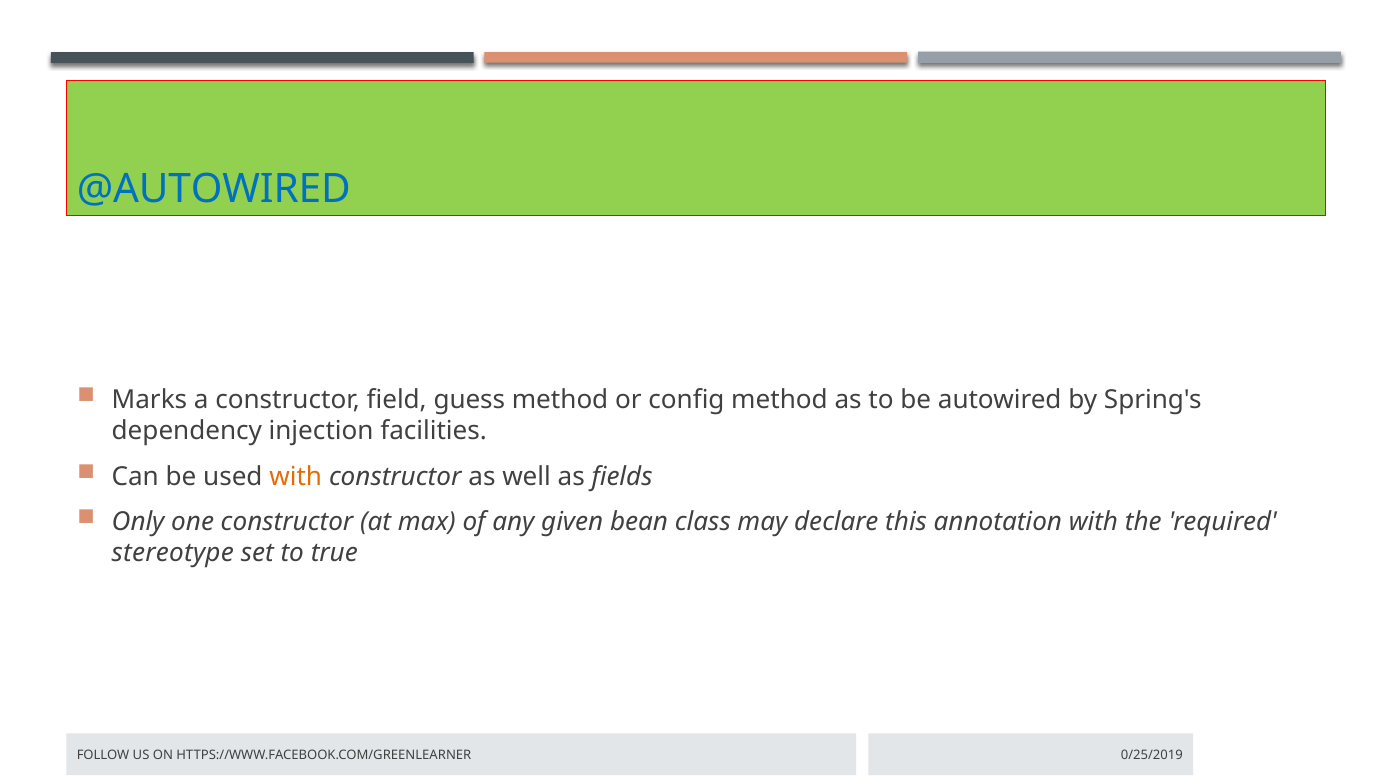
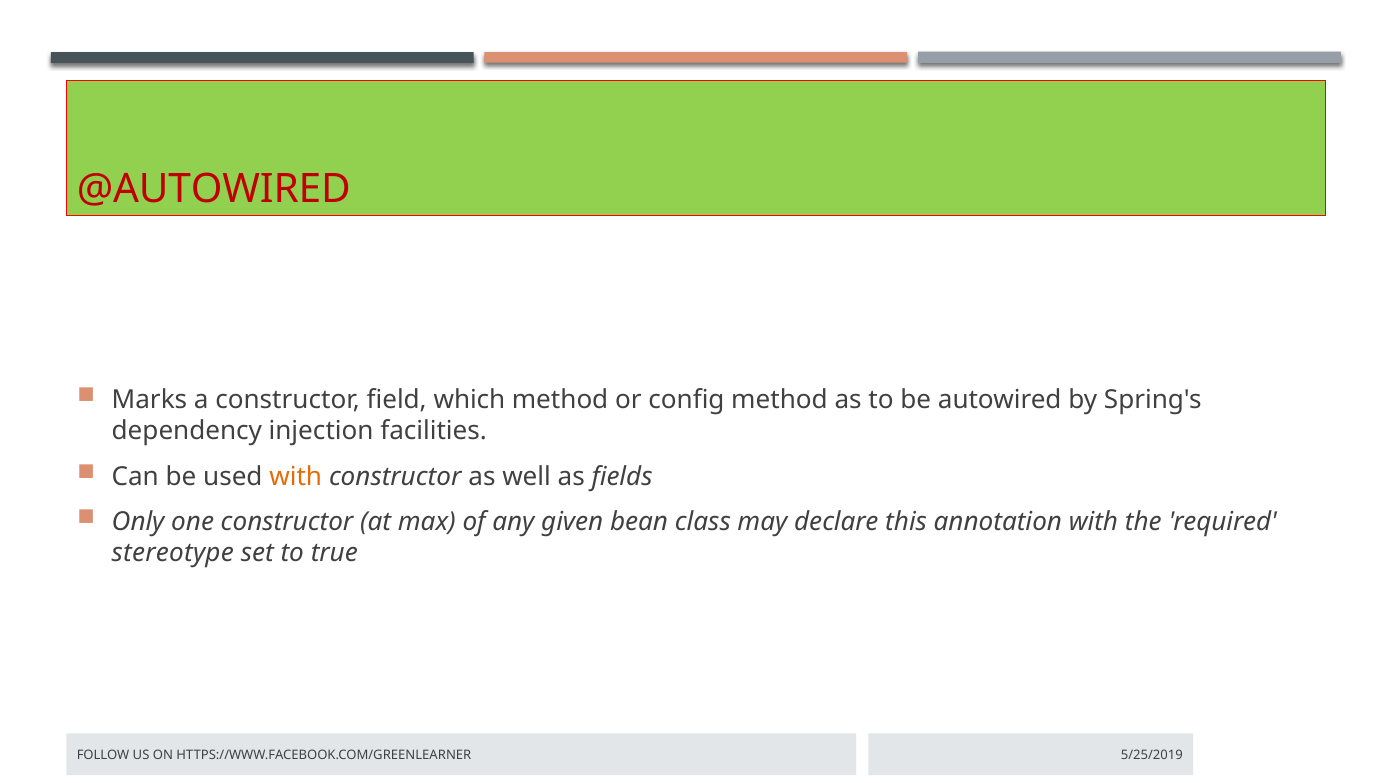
@AUTOWIRED colour: blue -> red
guess: guess -> which
0/25/2019: 0/25/2019 -> 5/25/2019
